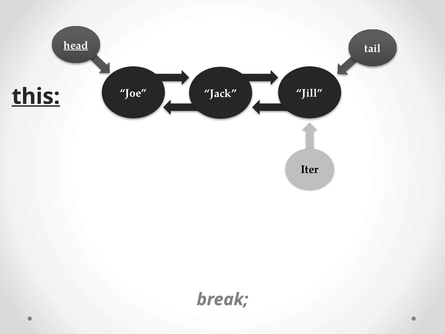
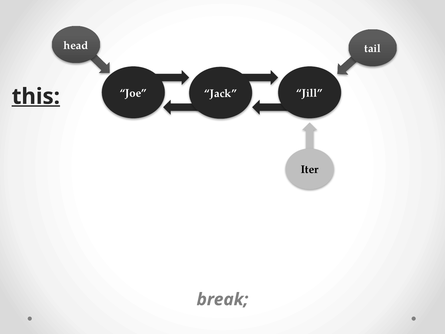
head underline: present -> none
